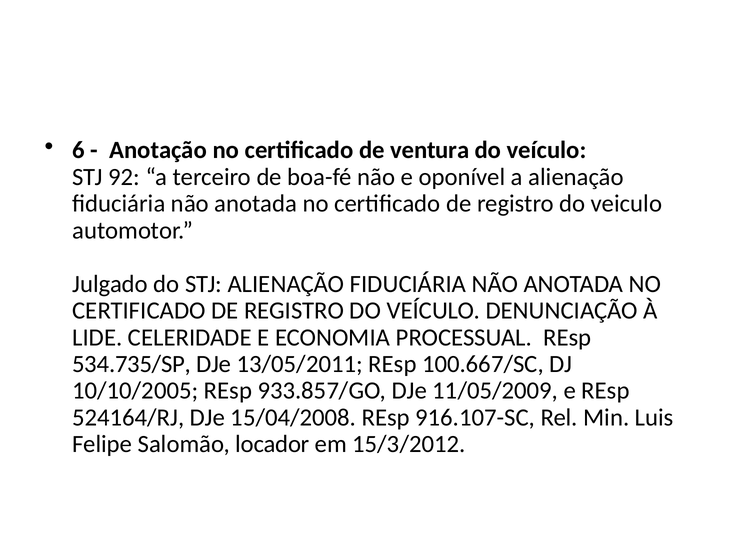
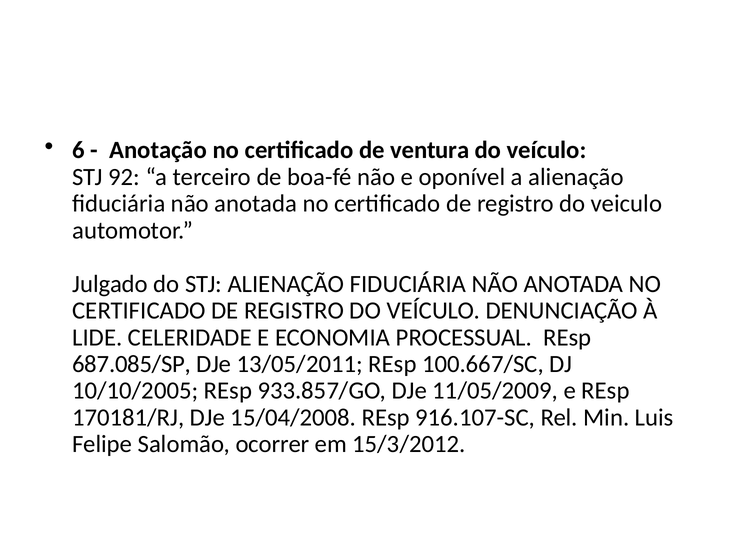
534.735/SP: 534.735/SP -> 687.085/SP
524164/RJ: 524164/RJ -> 170181/RJ
locador: locador -> ocorrer
